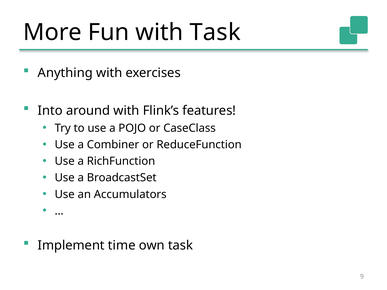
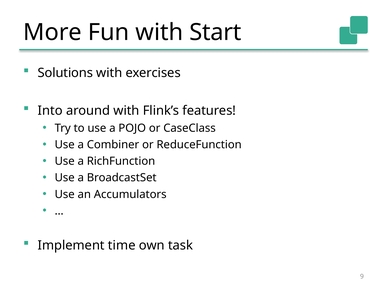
with Task: Task -> Start
Anything: Anything -> Solutions
